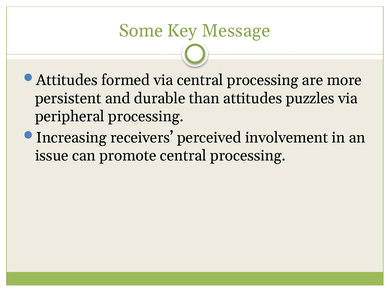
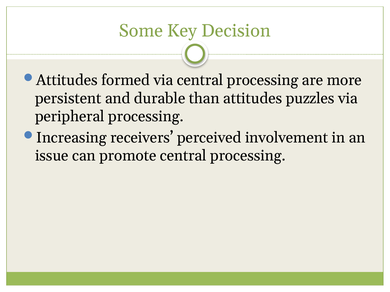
Message: Message -> Decision
